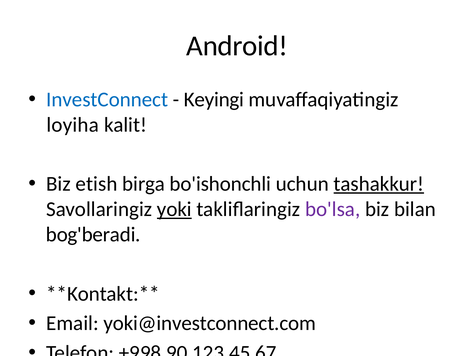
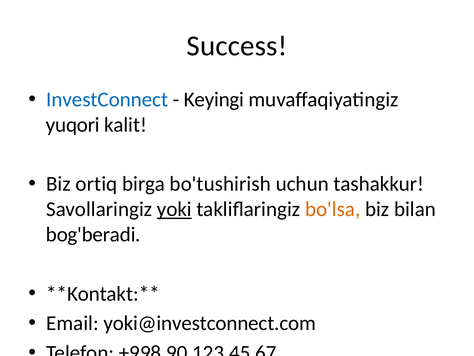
Android: Android -> Success
loyiha: loyiha -> yuqori
etish: etish -> ortiq
bo'ishonchli: bo'ishonchli -> bo'tushirish
tashakkur underline: present -> none
bo'lsa colour: purple -> orange
